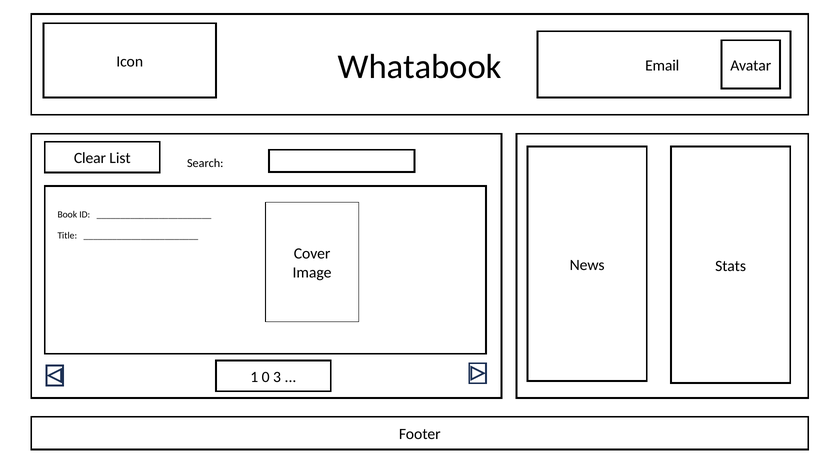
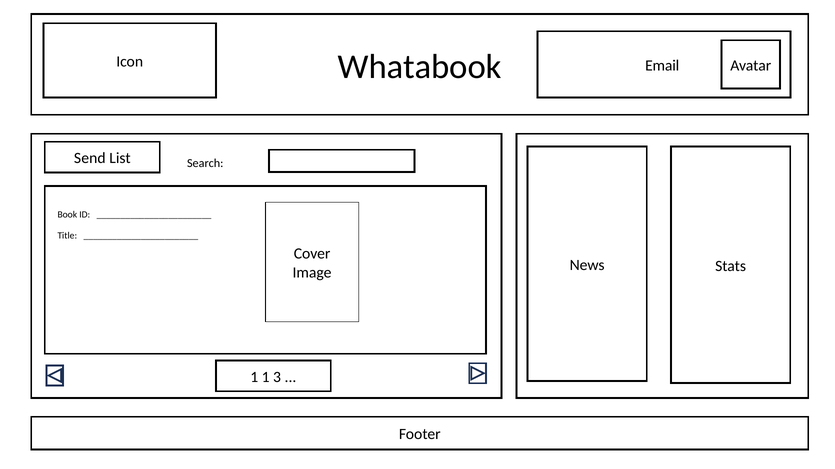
Clear: Clear -> Send
1 0: 0 -> 1
